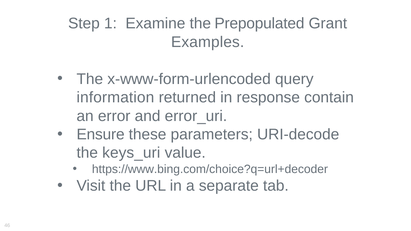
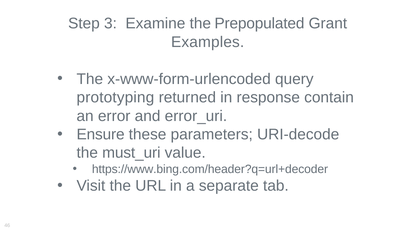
1: 1 -> 3
information: information -> prototyping
keys_uri: keys_uri -> must_uri
https://www.bing.com/choice?q=url+decoder: https://www.bing.com/choice?q=url+decoder -> https://www.bing.com/header?q=url+decoder
